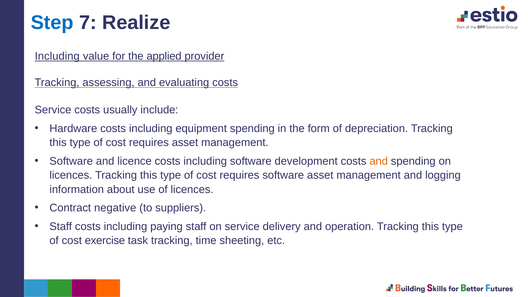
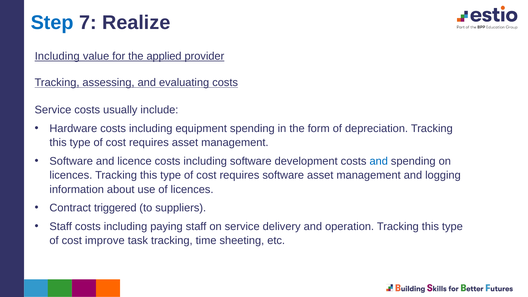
and at (379, 161) colour: orange -> blue
negative: negative -> triggered
exercise: exercise -> improve
